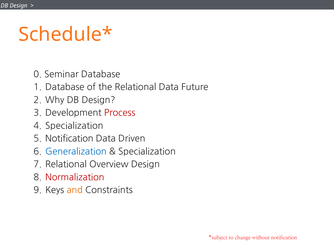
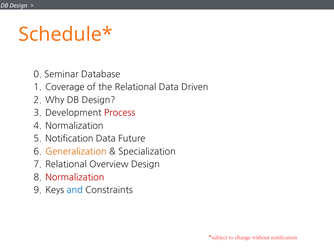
Database at (65, 87): Database -> Coverage
Future: Future -> Driven
Specialization at (74, 126): Specialization -> Normalization
Driven: Driven -> Future
Generalization colour: blue -> orange
and colour: orange -> blue
